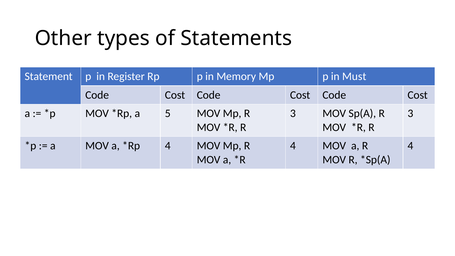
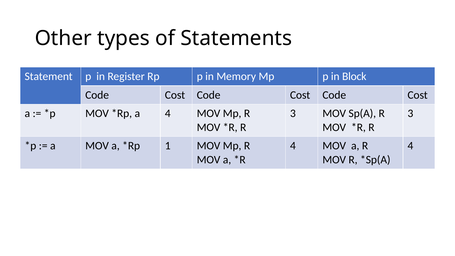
Must: Must -> Block
a 5: 5 -> 4
4 at (168, 146): 4 -> 1
